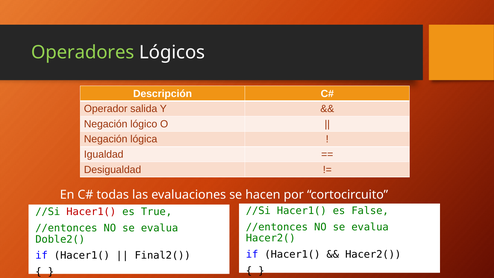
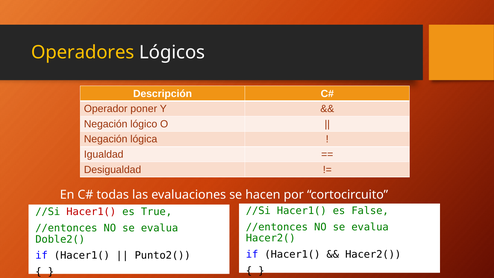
Operadores colour: light green -> yellow
salida: salida -> poner
Final2(: Final2( -> Punto2(
